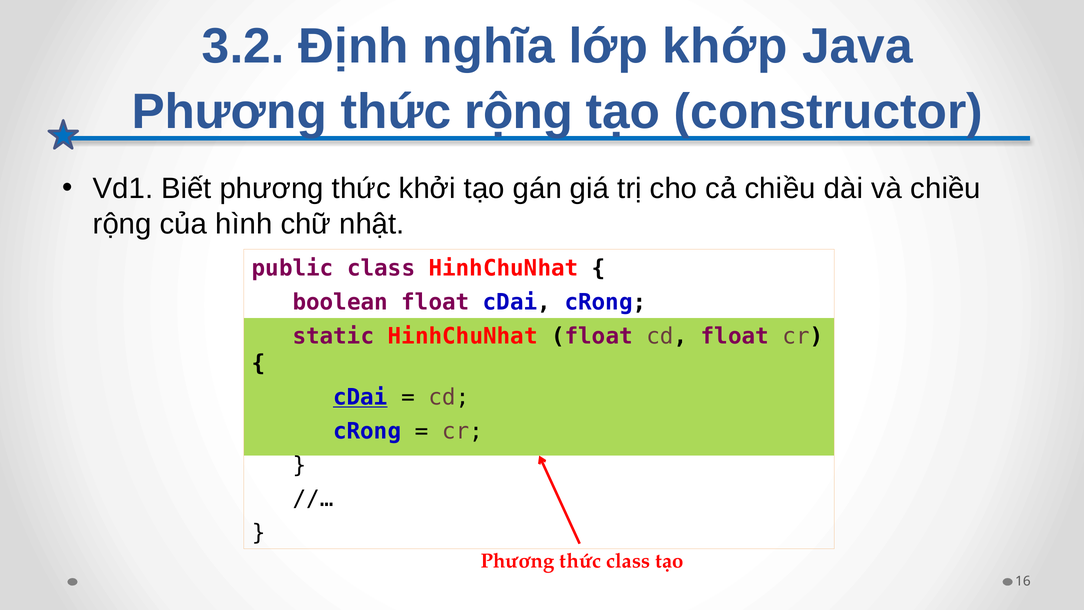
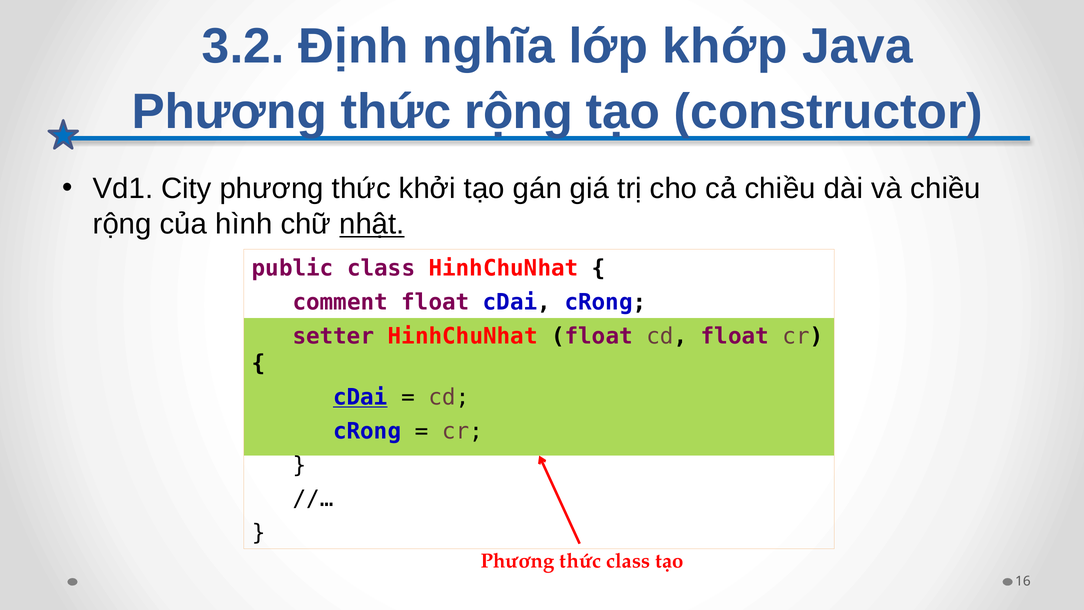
Biết: Biết -> City
nhật underline: none -> present
boolean: boolean -> comment
static: static -> setter
